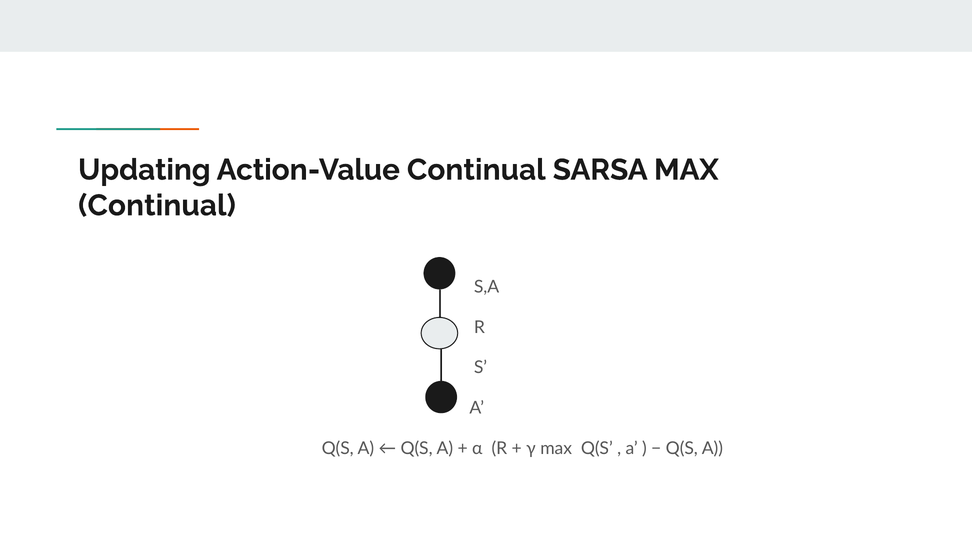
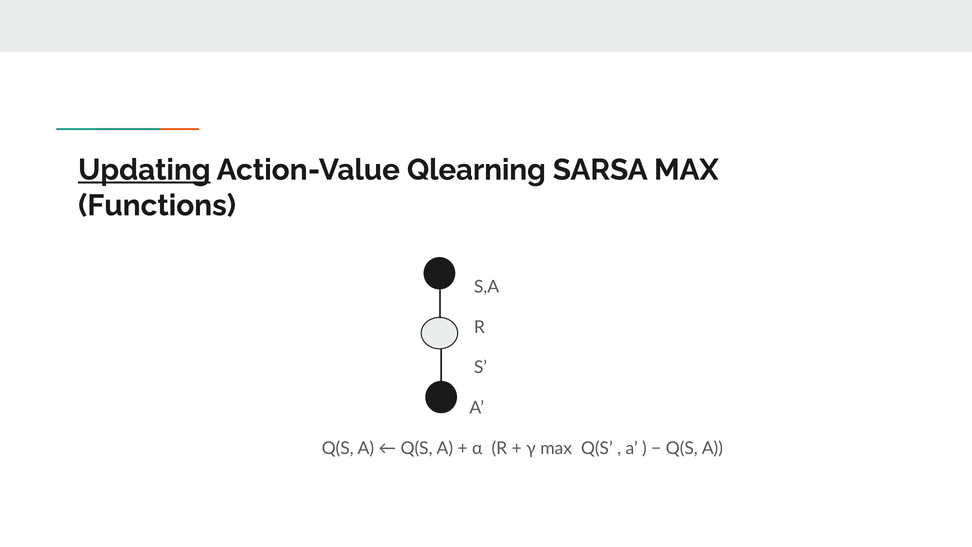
Updating underline: none -> present
Action-Value Continual: Continual -> Qlearning
Continual at (157, 205): Continual -> Functions
